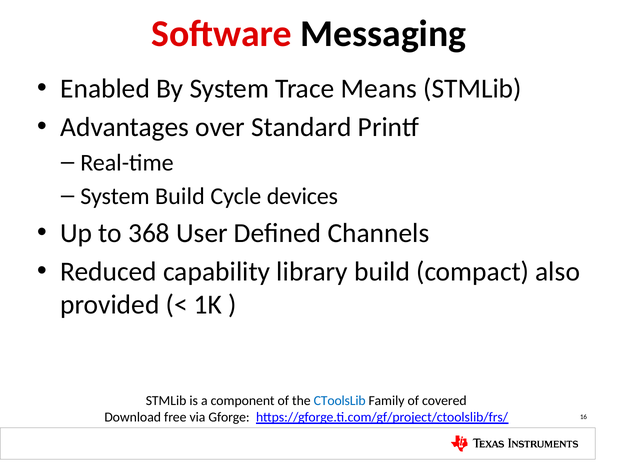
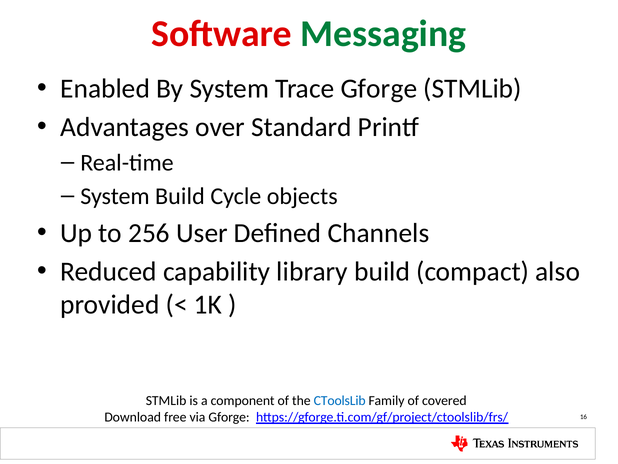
Messaging colour: black -> green
Trace Means: Means -> Gforge
devices: devices -> objects
368: 368 -> 256
